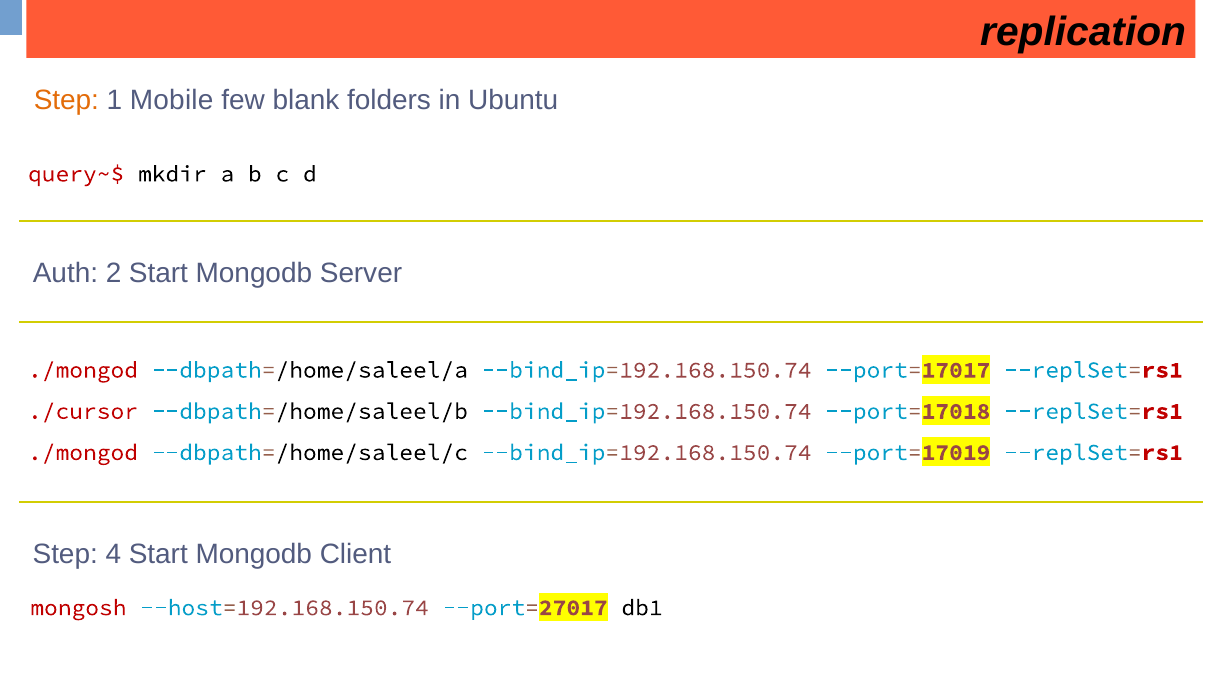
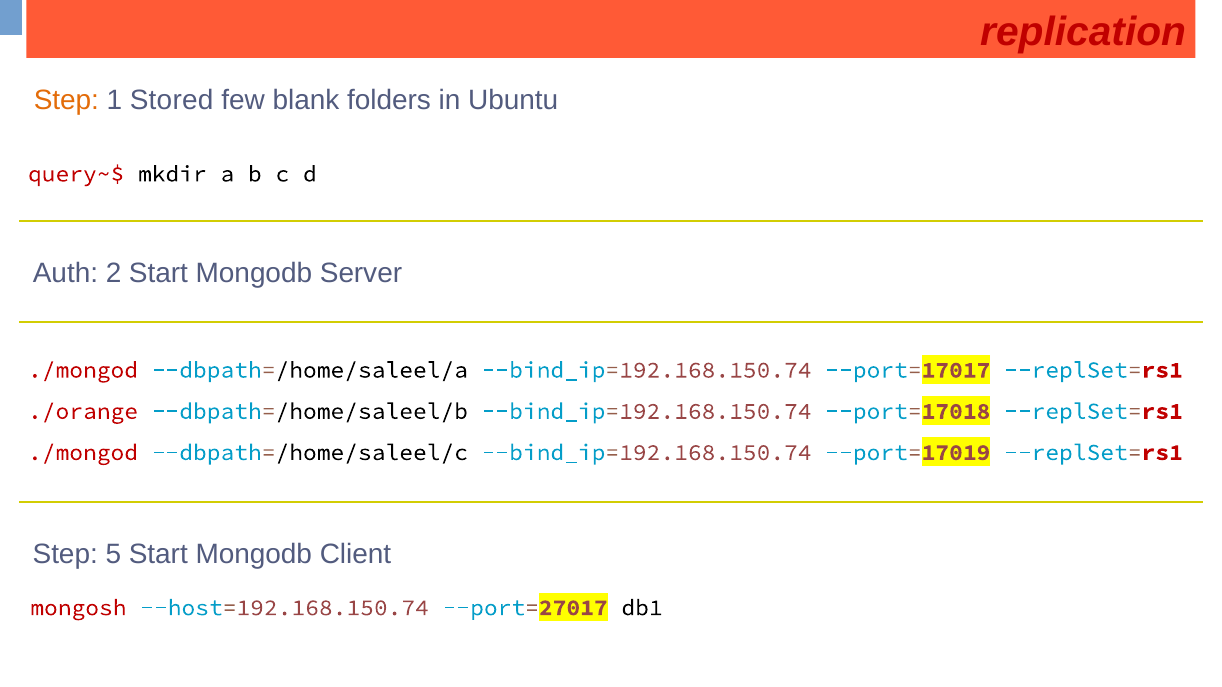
replication colour: black -> red
Mobile: Mobile -> Stored
./cursor: ./cursor -> ./orange
4: 4 -> 5
